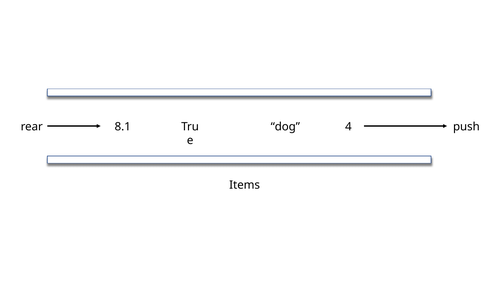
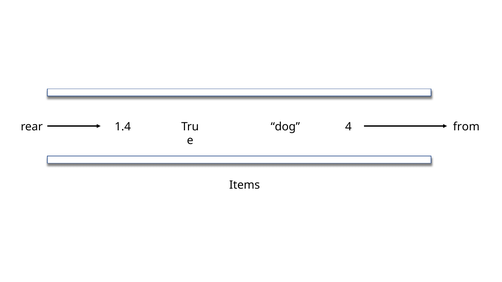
8.1: 8.1 -> 1.4
push: push -> from
